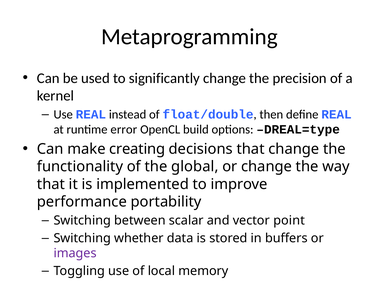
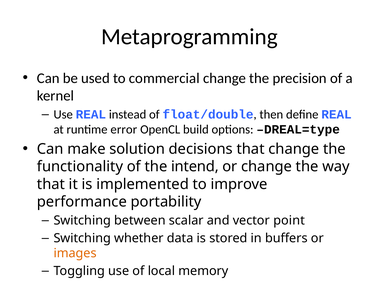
significantly: significantly -> commercial
creating: creating -> solution
global: global -> intend
images colour: purple -> orange
